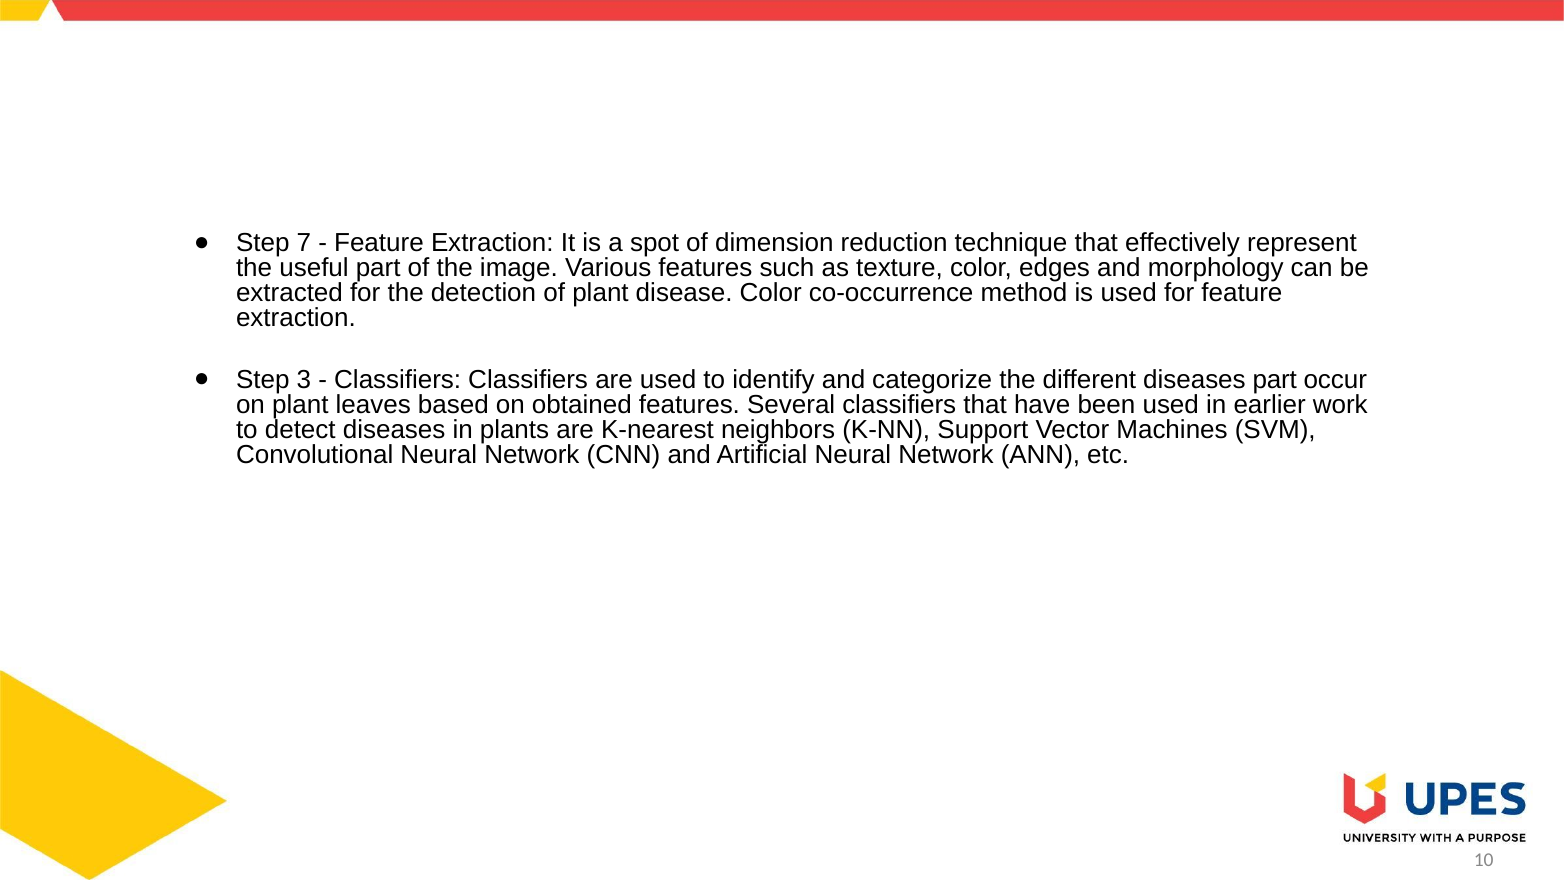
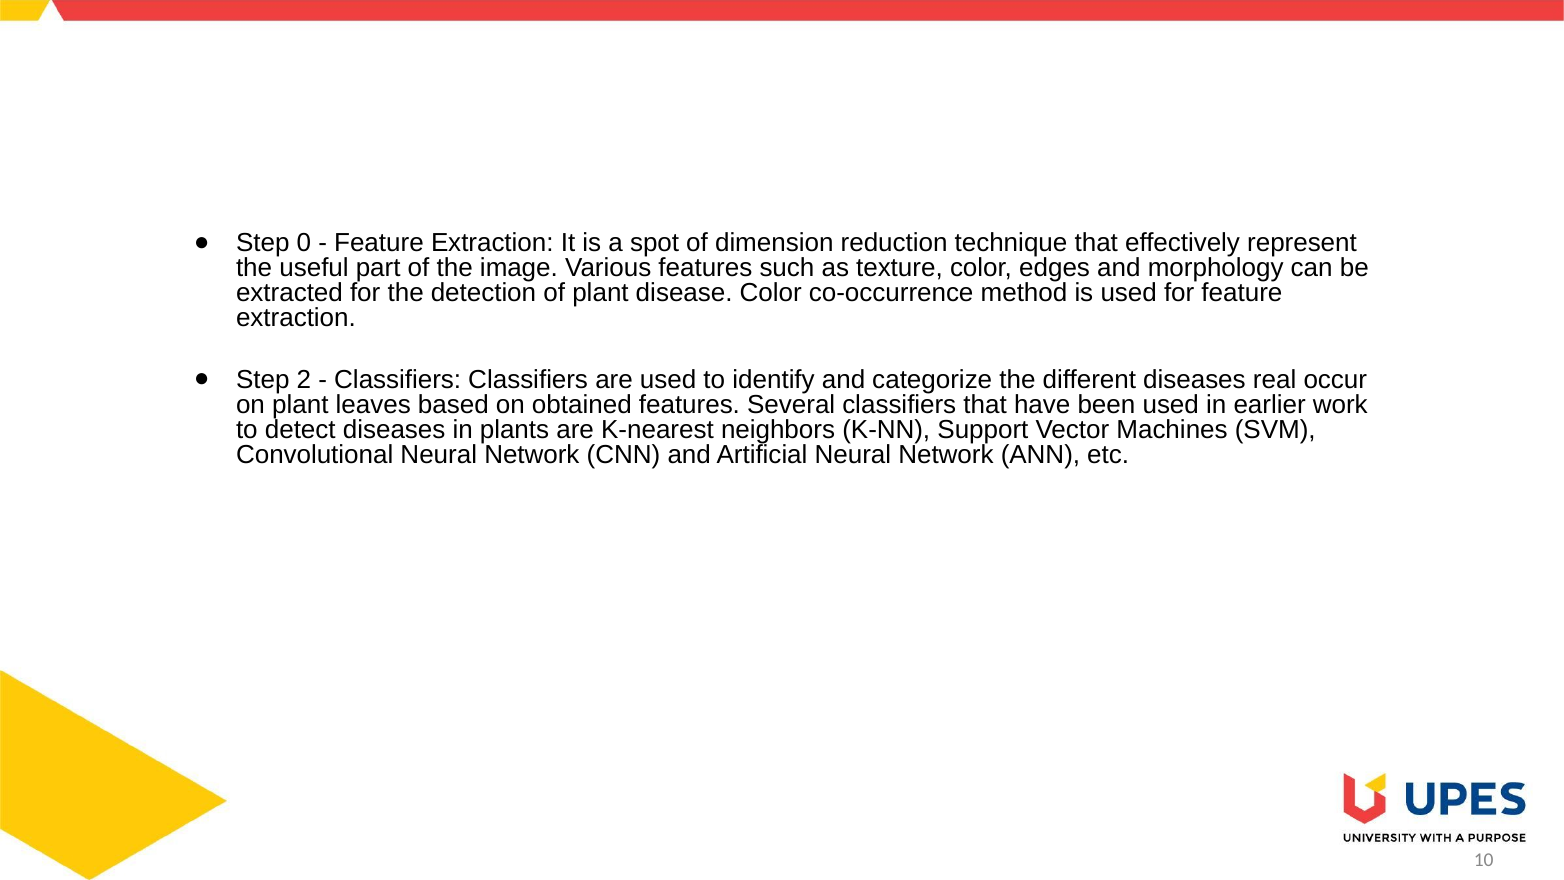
7: 7 -> 0
3: 3 -> 2
diseases part: part -> real
